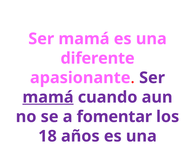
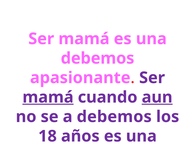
diferente at (98, 58): diferente -> debemos
aun underline: none -> present
a fomentar: fomentar -> debemos
